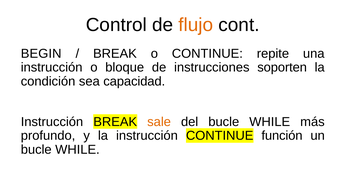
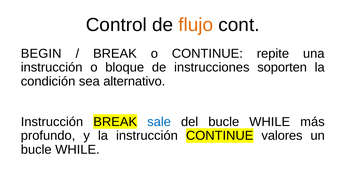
capacidad: capacidad -> alternativo
sale colour: orange -> blue
función: función -> valores
